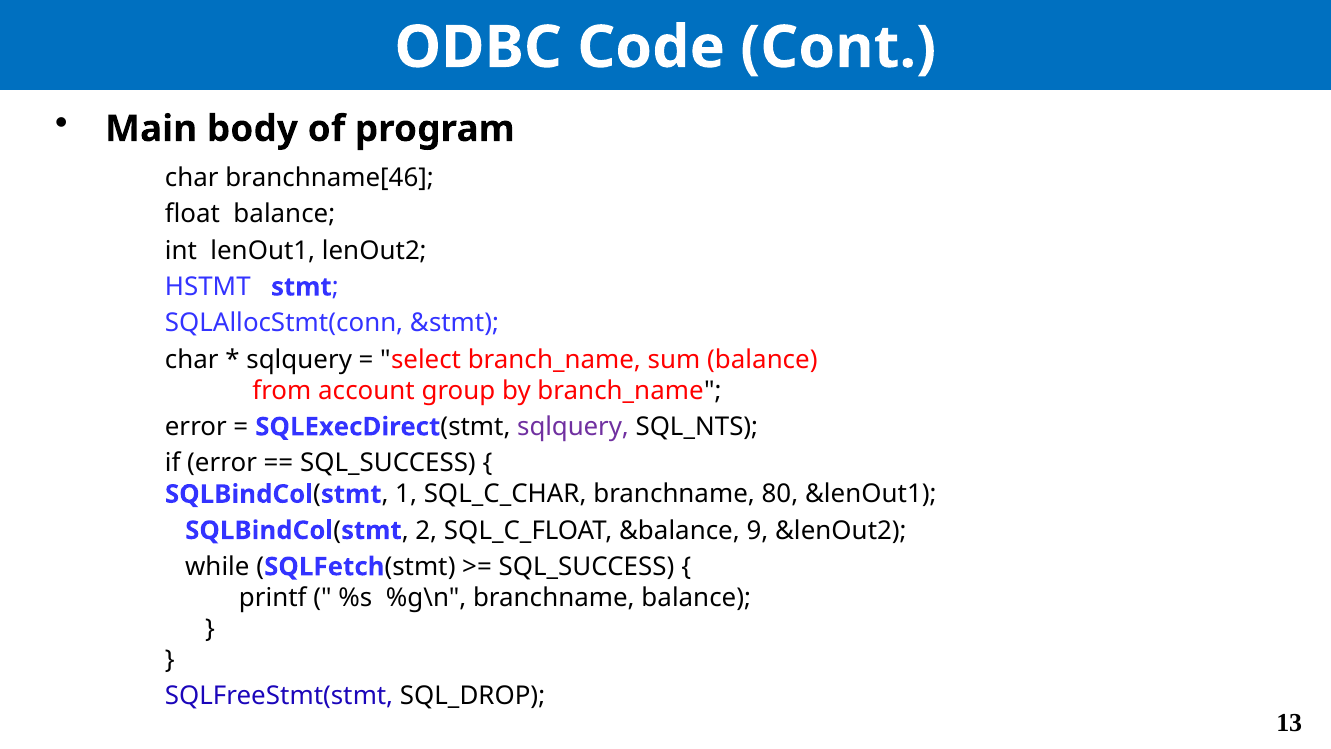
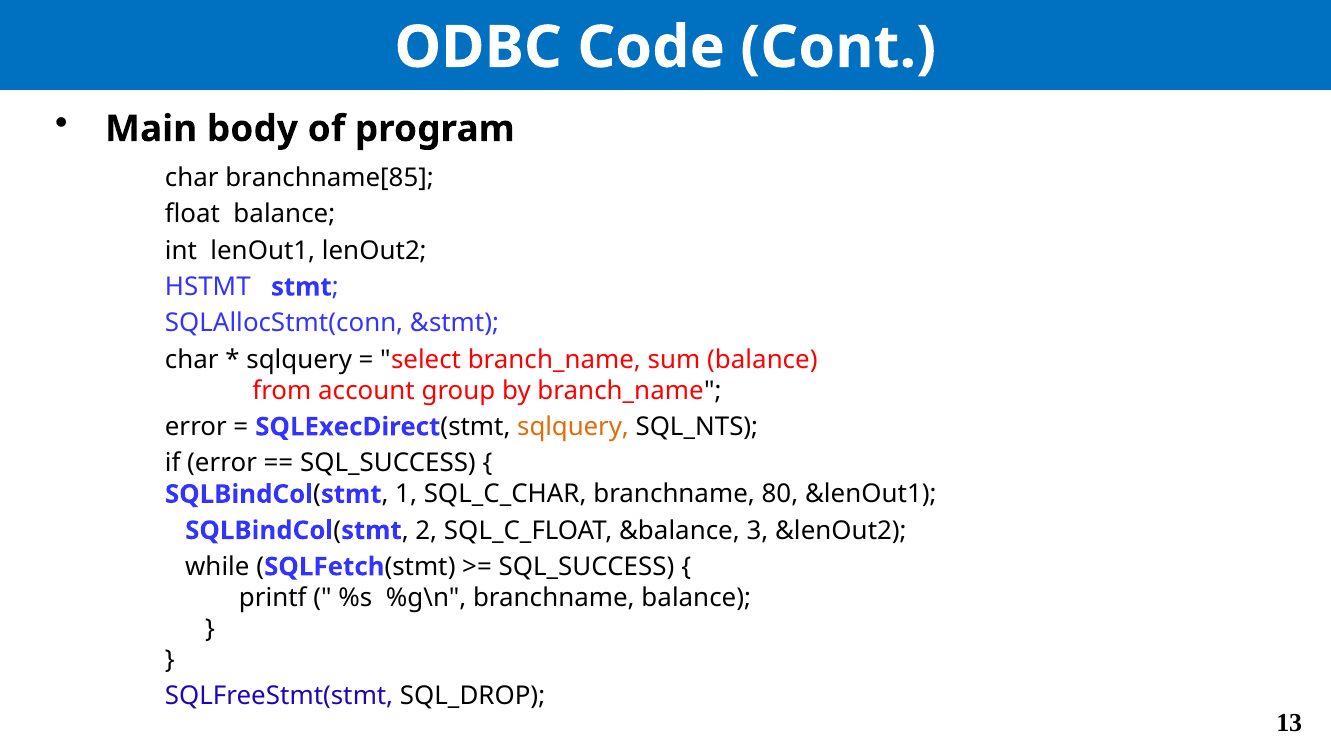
branchname[46: branchname[46 -> branchname[85
sqlquery at (573, 427) colour: purple -> orange
9: 9 -> 3
